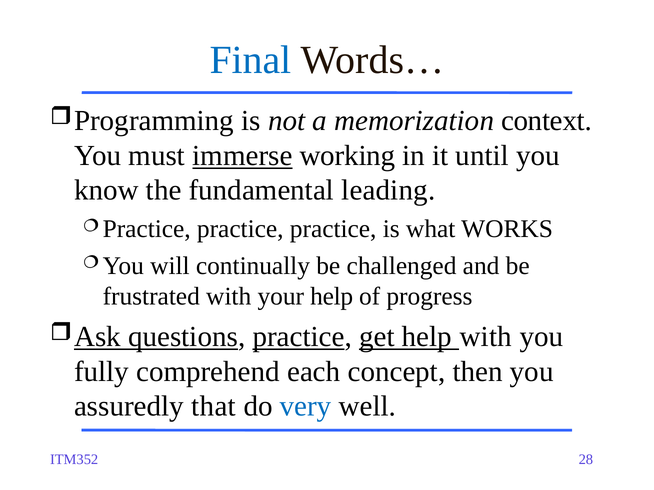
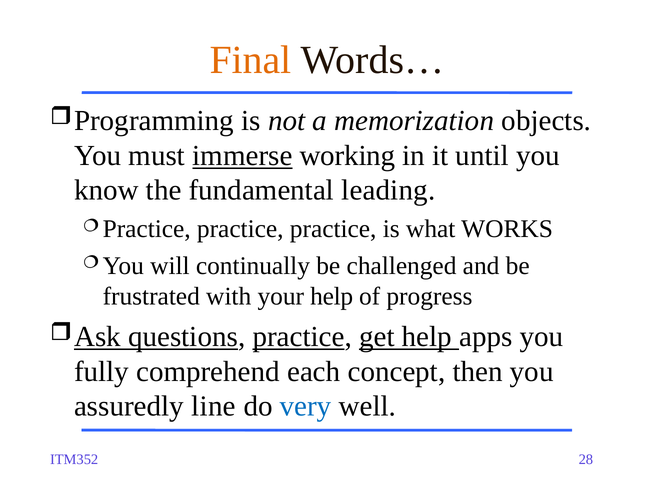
Final colour: blue -> orange
context: context -> objects
help with: with -> apps
that: that -> line
